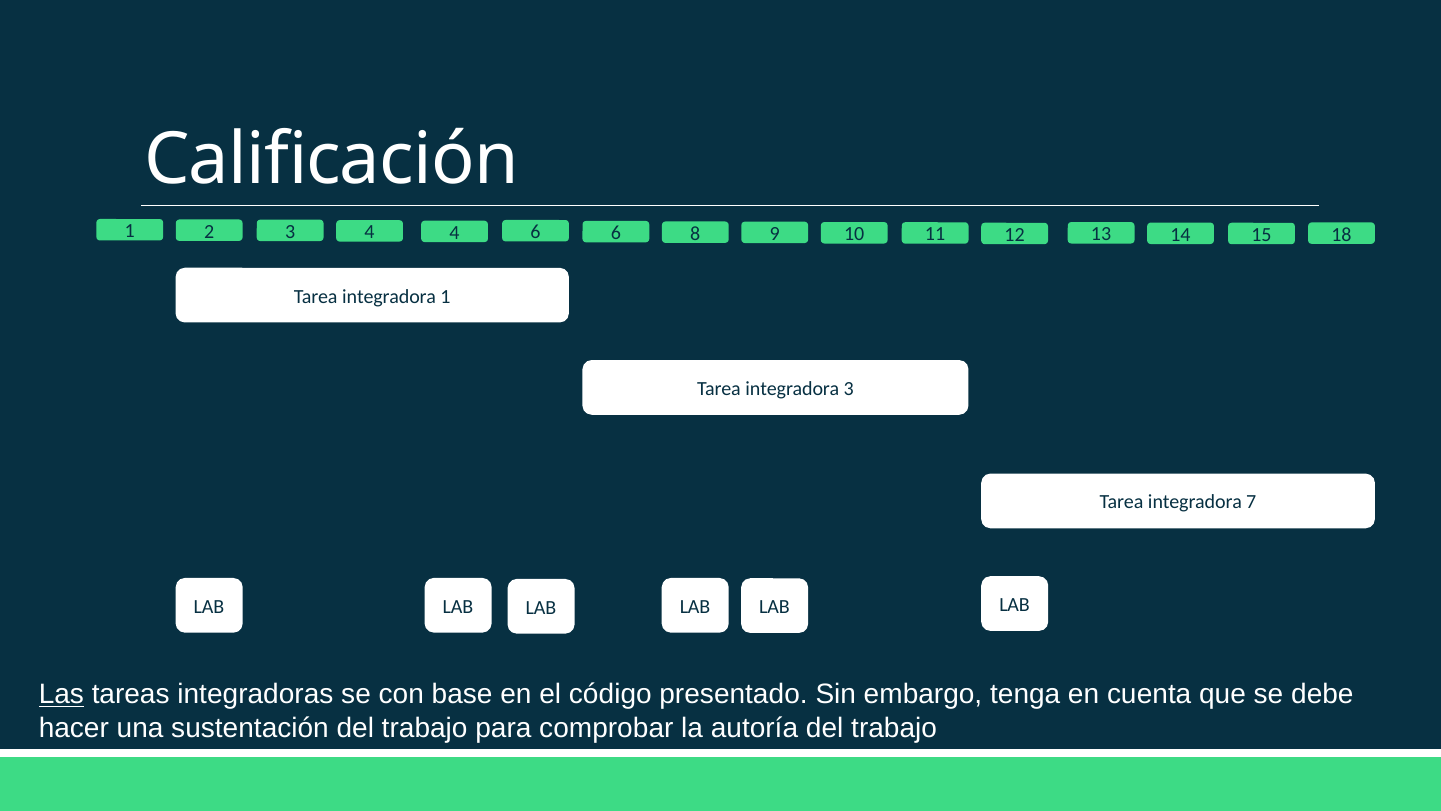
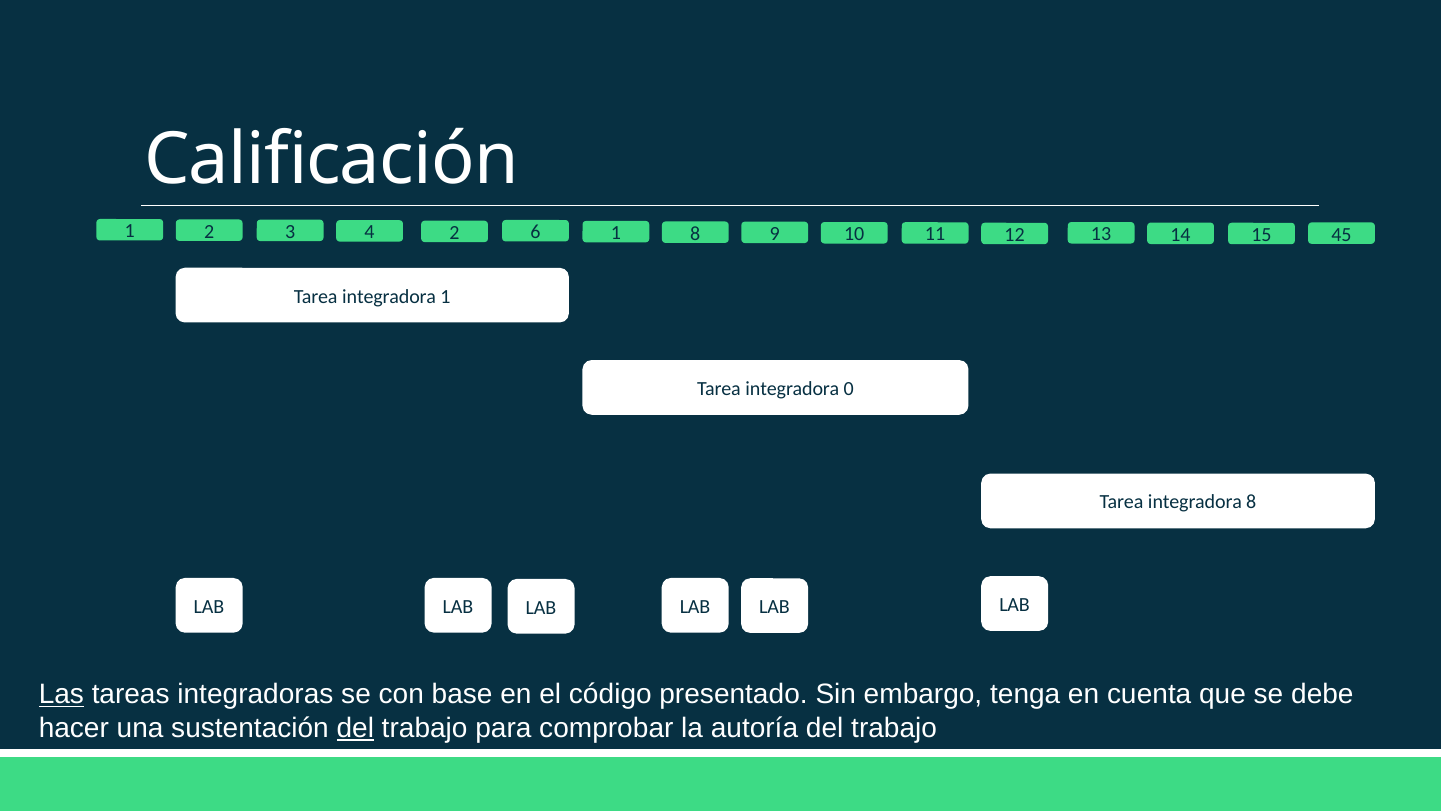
4 4: 4 -> 2
6 6: 6 -> 1
18: 18 -> 45
integradora 3: 3 -> 0
integradora 7: 7 -> 8
del at (355, 728) underline: none -> present
